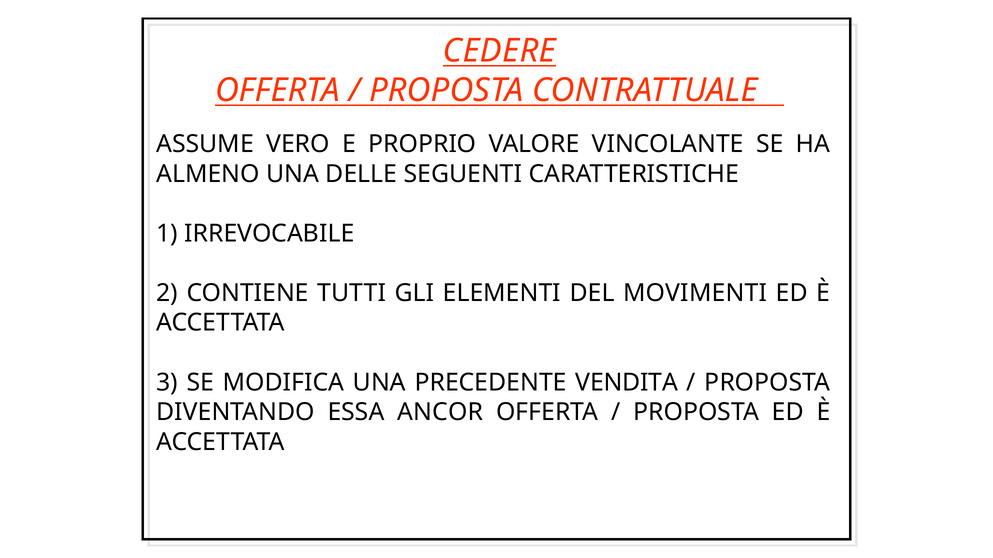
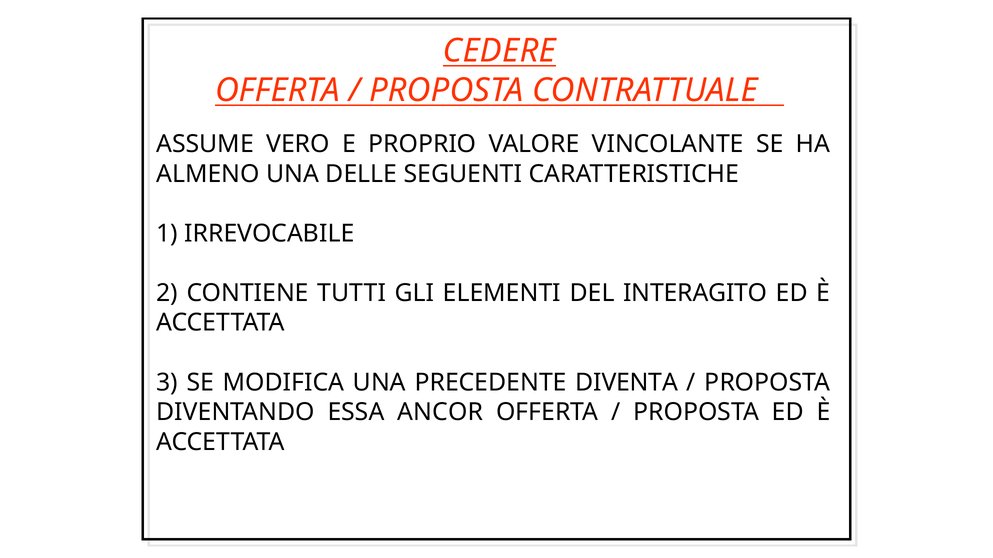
MOVIMENTI: MOVIMENTI -> INTERAGITO
VENDITA: VENDITA -> DIVENTA
